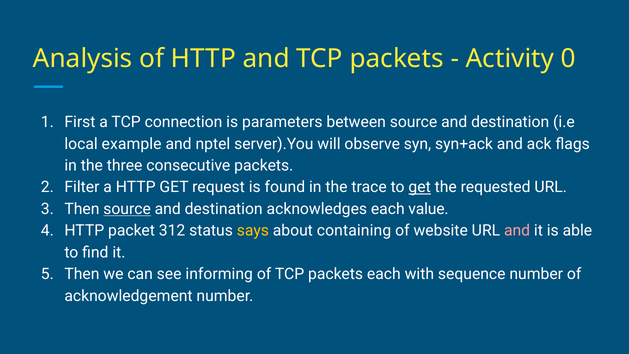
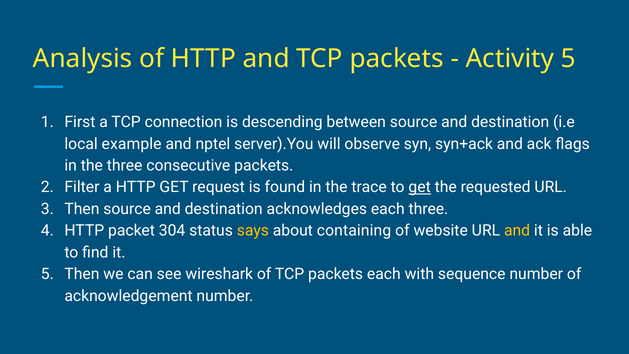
Activity 0: 0 -> 5
parameters: parameters -> descending
source at (127, 209) underline: present -> none
each value: value -> three
312: 312 -> 304
and at (517, 231) colour: pink -> yellow
informing: informing -> wireshark
